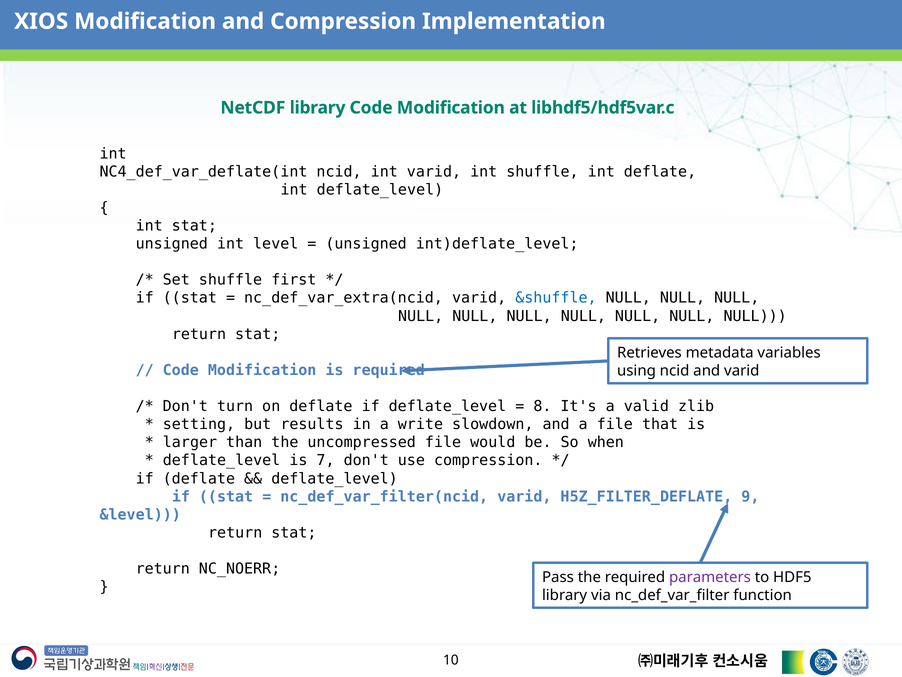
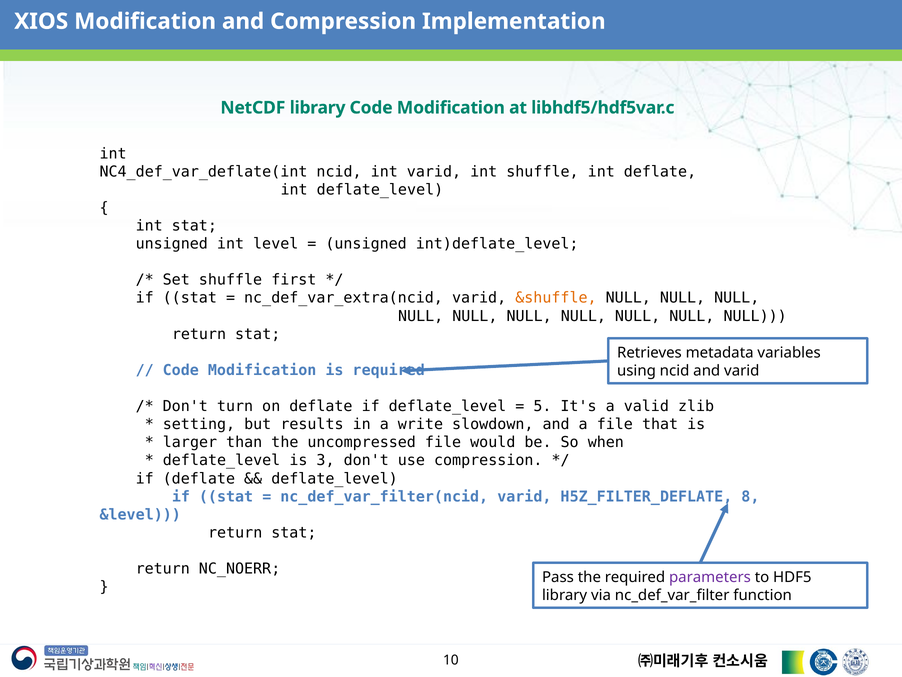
&shuffle colour: blue -> orange
8: 8 -> 5
7: 7 -> 3
9: 9 -> 8
